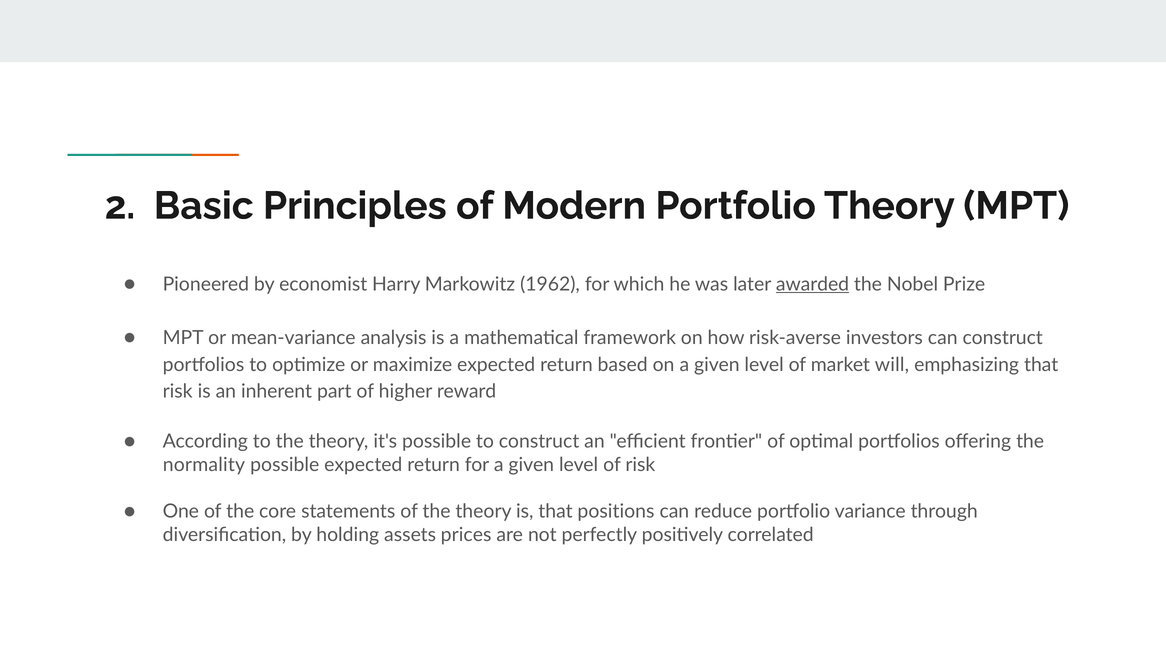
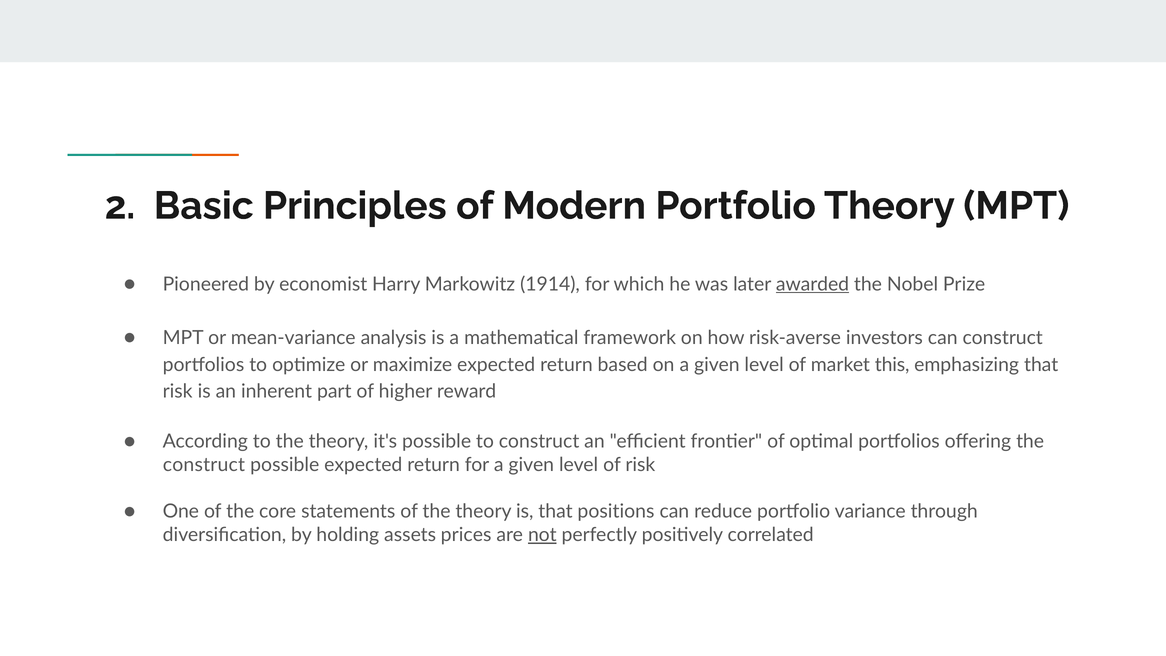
1962: 1962 -> 1914
will: will -> this
normality at (204, 465): normality -> construct
not underline: none -> present
